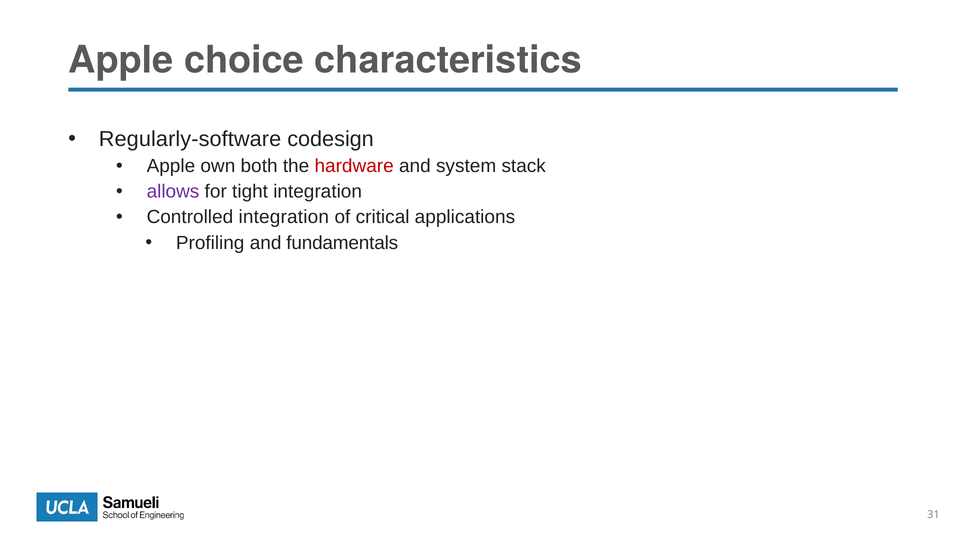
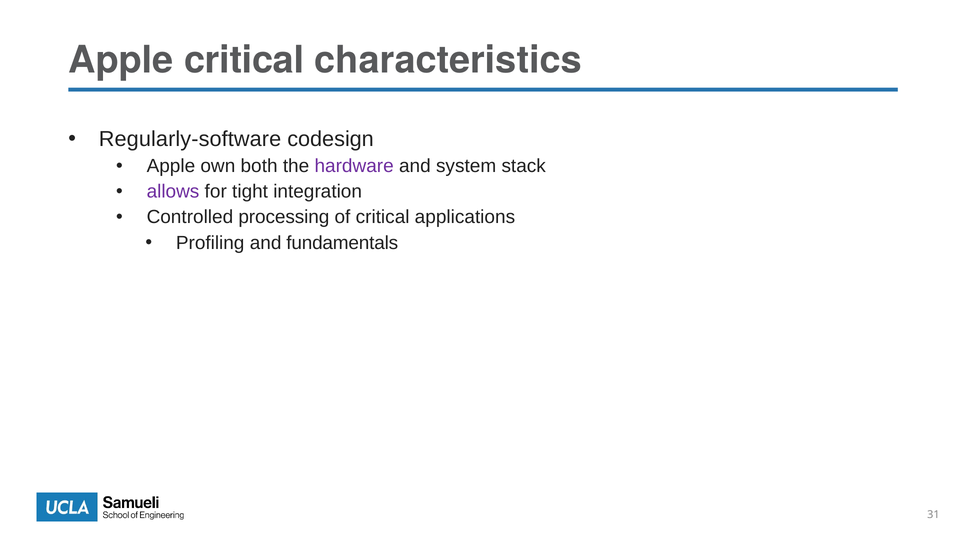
Apple choice: choice -> critical
hardware colour: red -> purple
Controlled integration: integration -> processing
